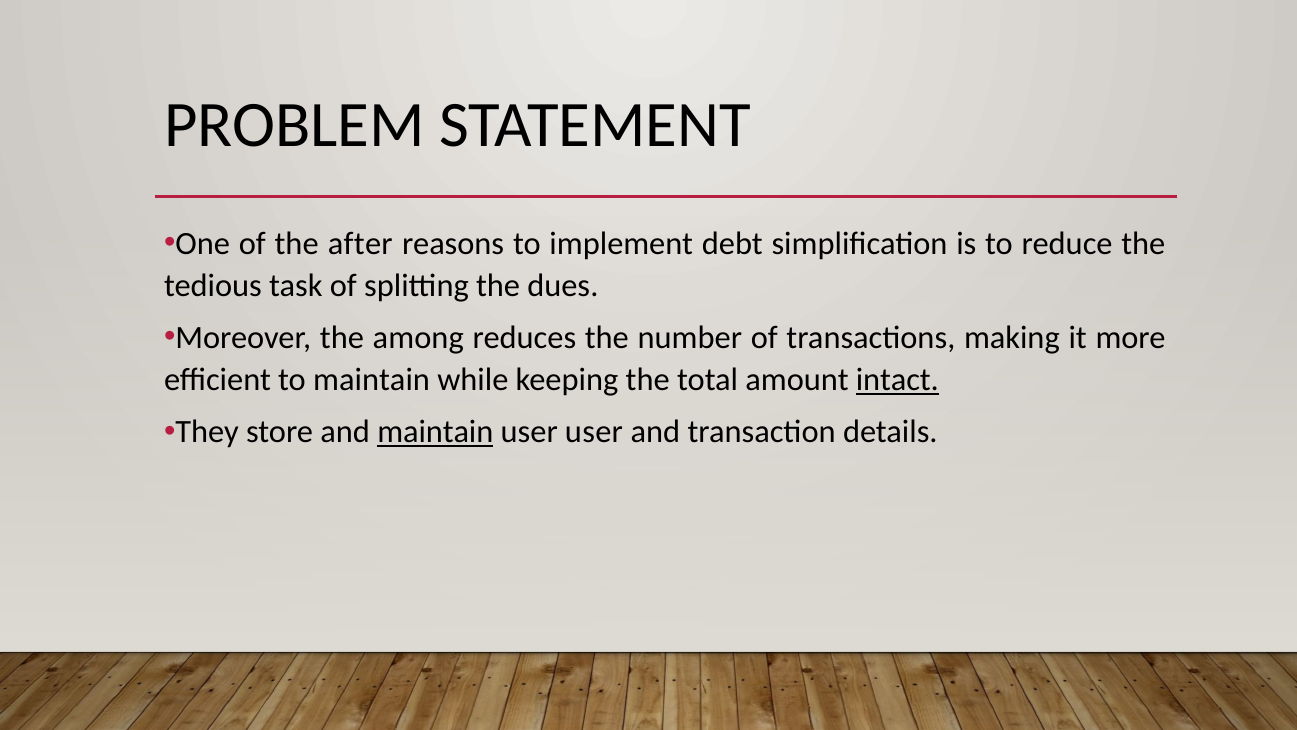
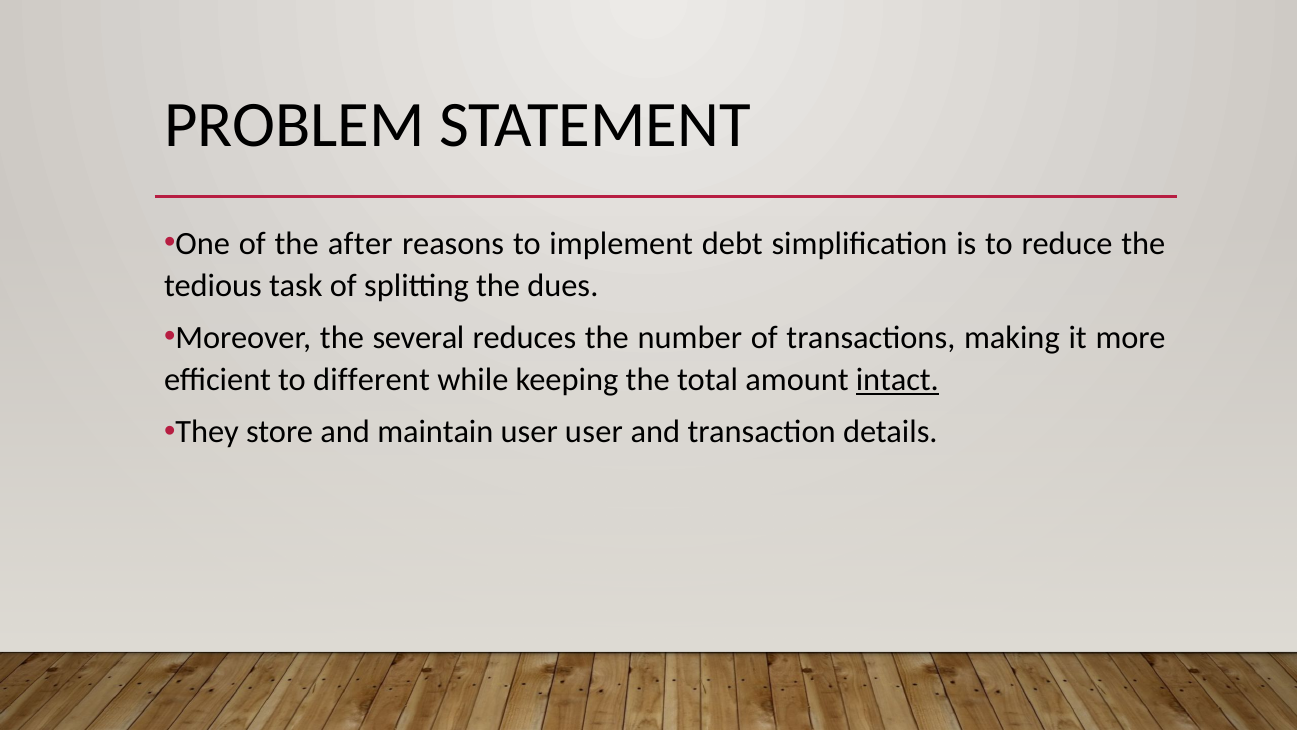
among: among -> several
to maintain: maintain -> different
maintain at (435, 432) underline: present -> none
